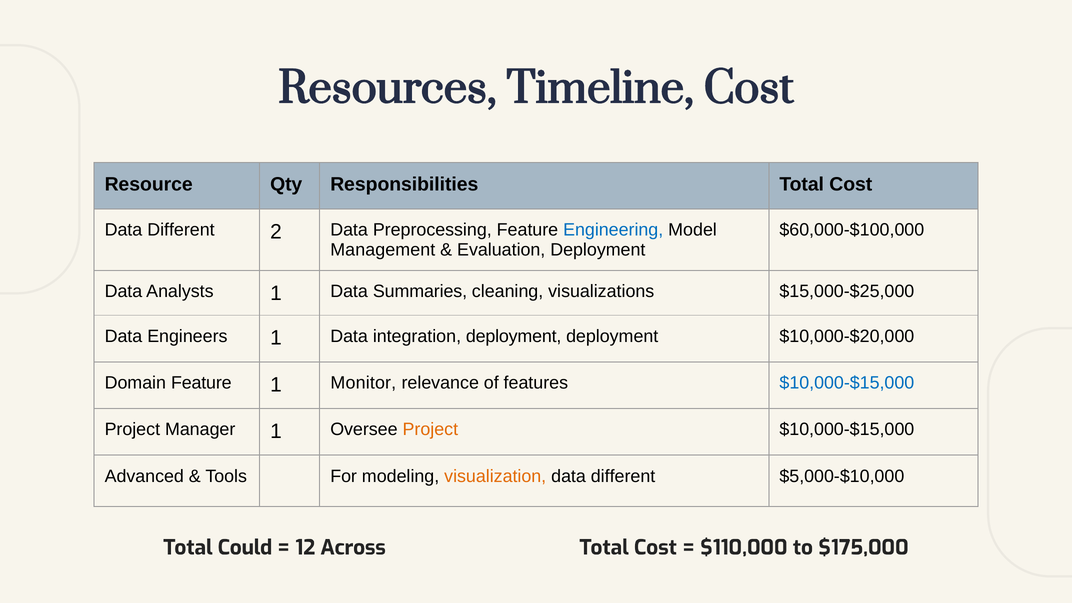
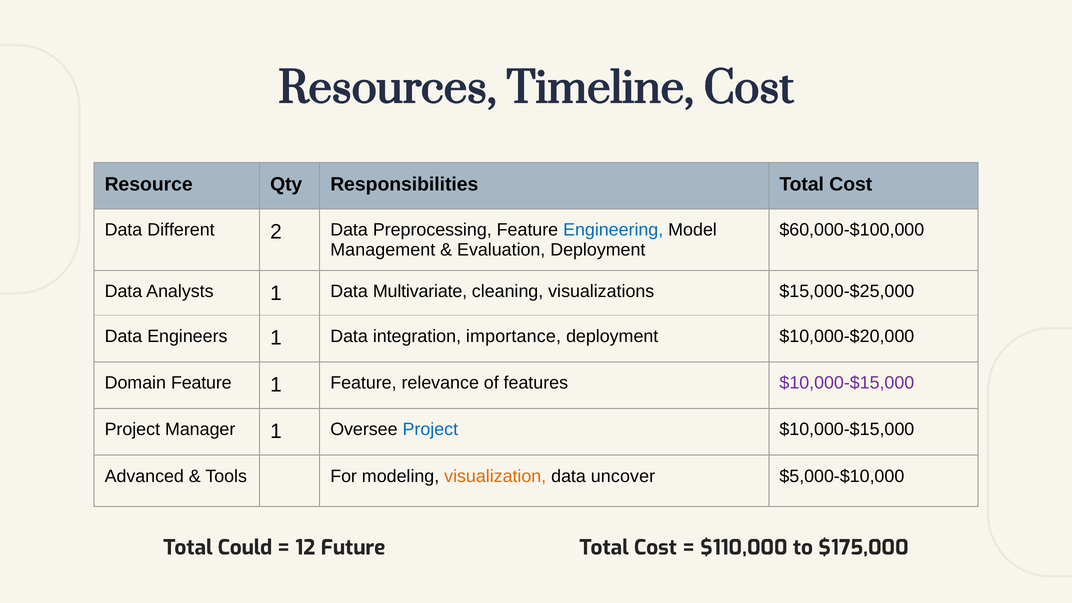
Summaries: Summaries -> Multivariate
integration deployment: deployment -> importance
1 Monitor: Monitor -> Feature
$10,000-$15,000 at (847, 383) colour: blue -> purple
Project at (430, 430) colour: orange -> blue
different at (623, 476): different -> uncover
Across: Across -> Future
